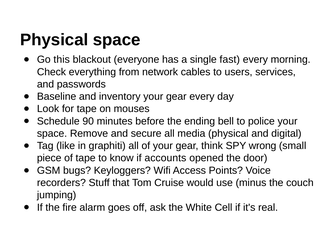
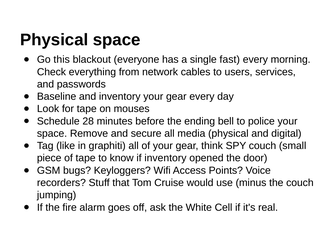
90: 90 -> 28
SPY wrong: wrong -> couch
if accounts: accounts -> inventory
